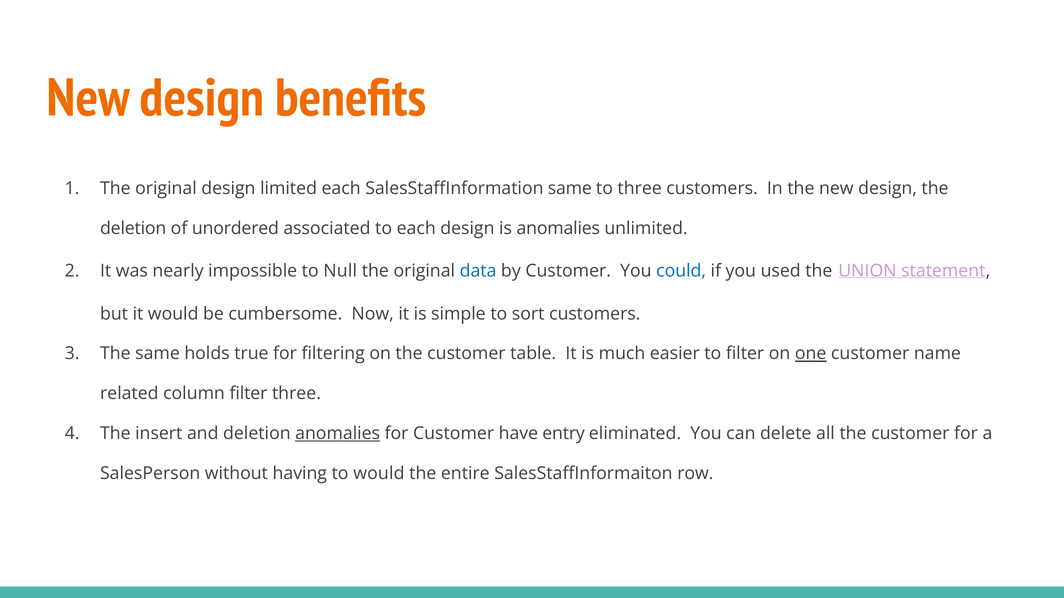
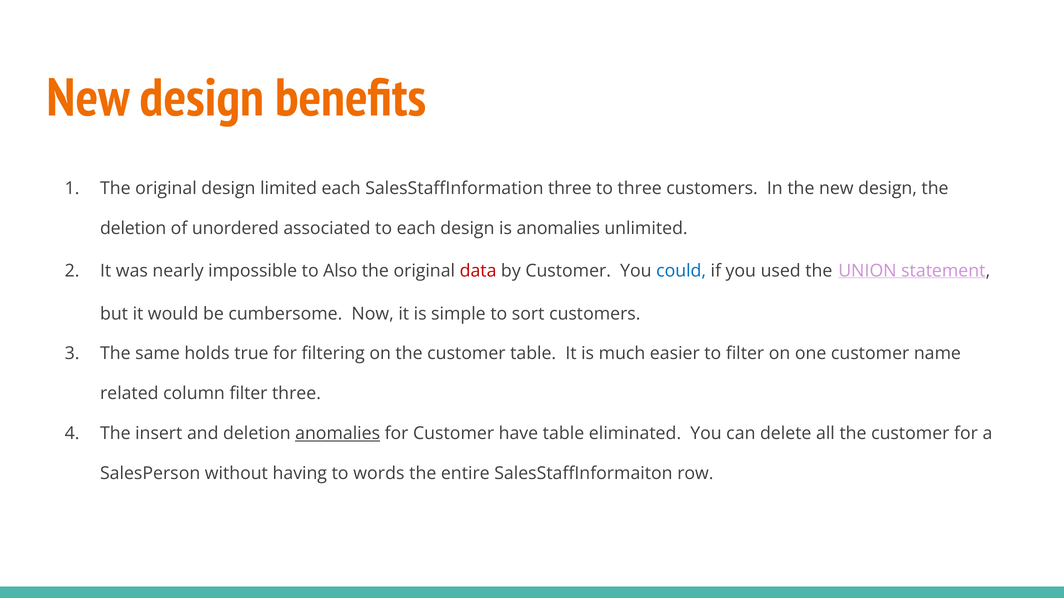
SalesStaffInformation same: same -> three
Null: Null -> Also
data colour: blue -> red
one underline: present -> none
have entry: entry -> table
to would: would -> words
